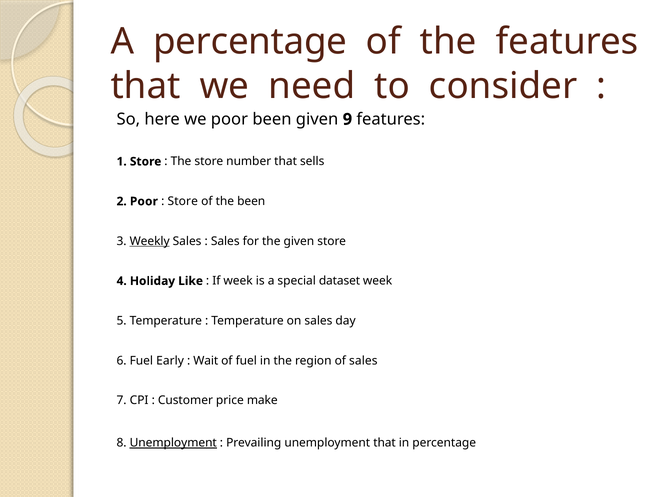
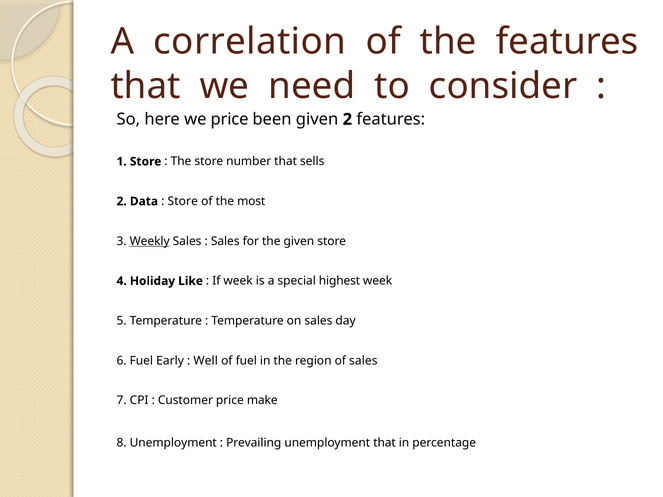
A percentage: percentage -> correlation
we poor: poor -> price
given 9: 9 -> 2
2 Poor: Poor -> Data
the been: been -> most
dataset: dataset -> highest
Wait: Wait -> Well
Unemployment at (173, 443) underline: present -> none
